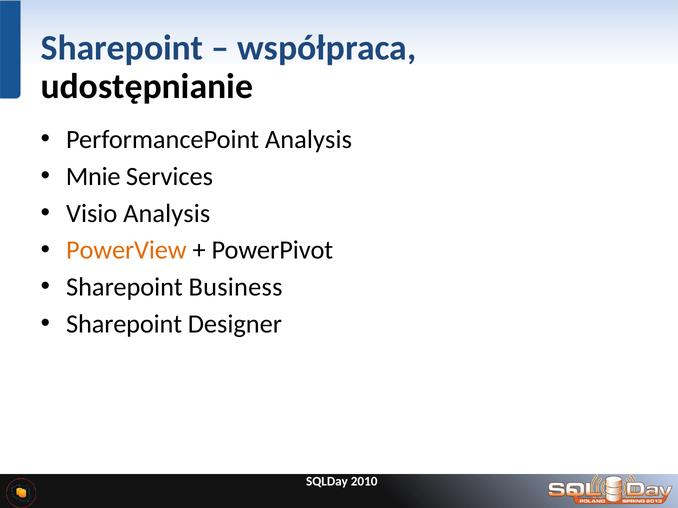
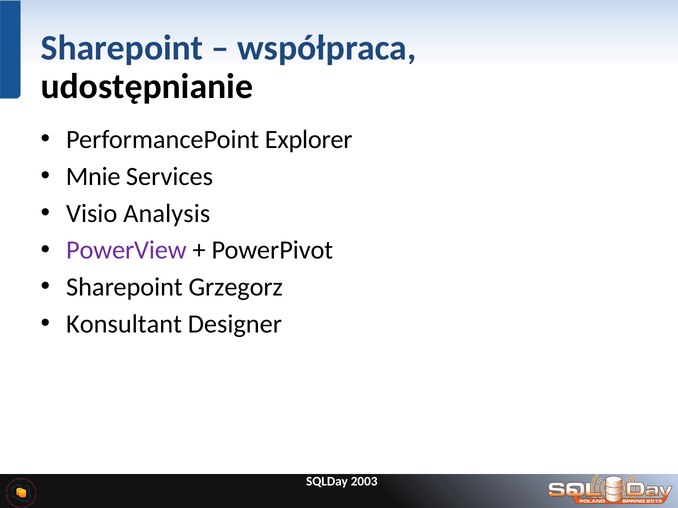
PerformancePoint Analysis: Analysis -> Explorer
PowerView colour: orange -> purple
Business: Business -> Grzegorz
Sharepoint at (124, 324): Sharepoint -> Konsultant
2010: 2010 -> 2003
